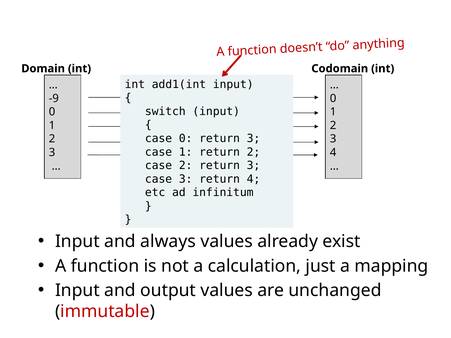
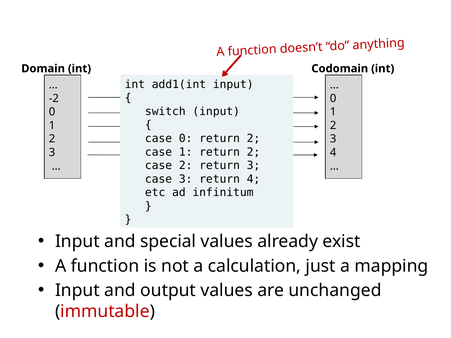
-9: -9 -> -2
0 return 3: 3 -> 2
always: always -> special
